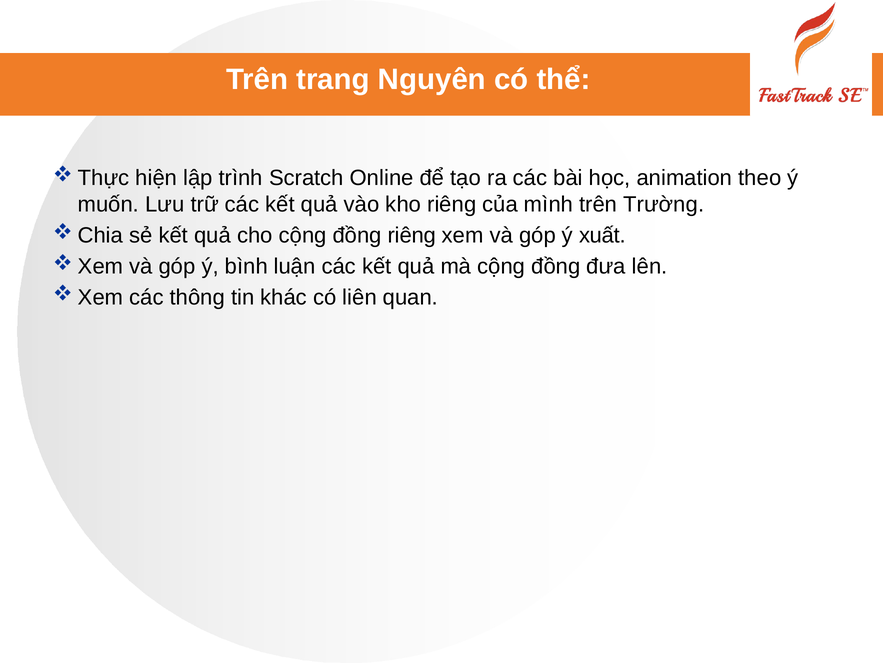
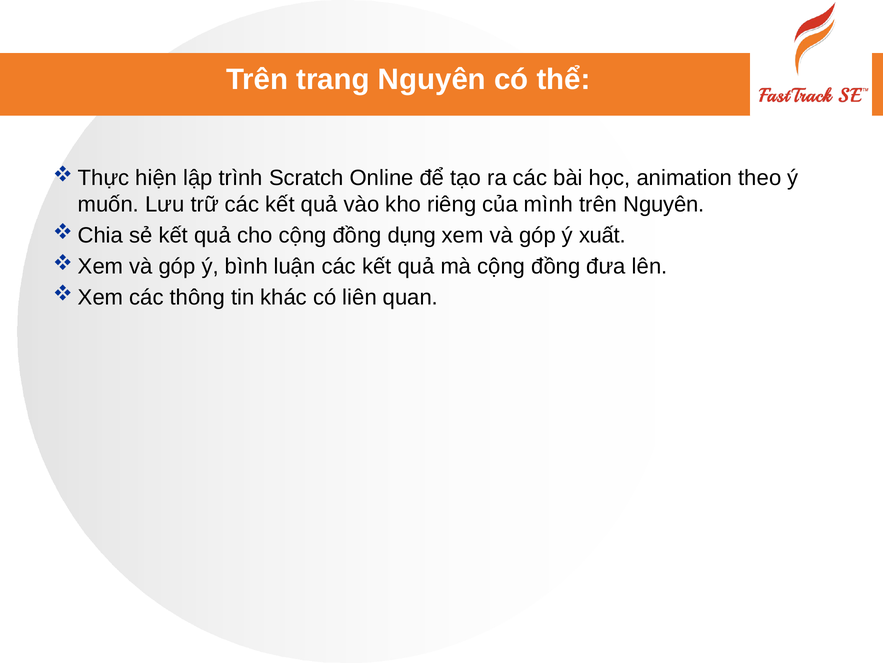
trên Trường: Trường -> Nguyên
đồng riêng: riêng -> dụng
